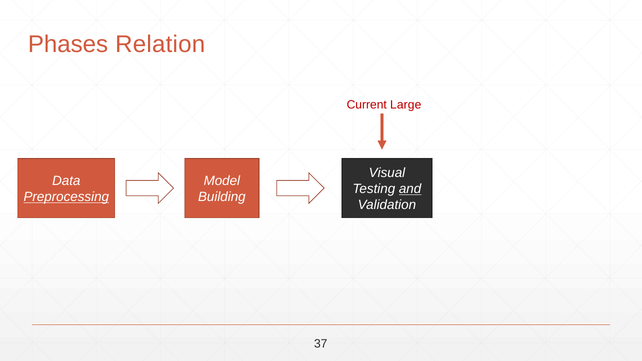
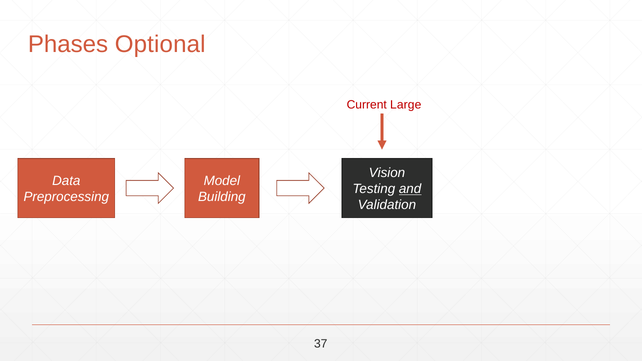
Relation: Relation -> Optional
Visual: Visual -> Vision
Preprocessing underline: present -> none
